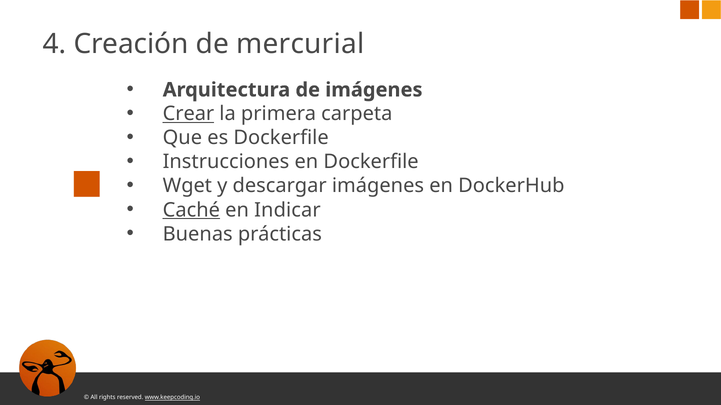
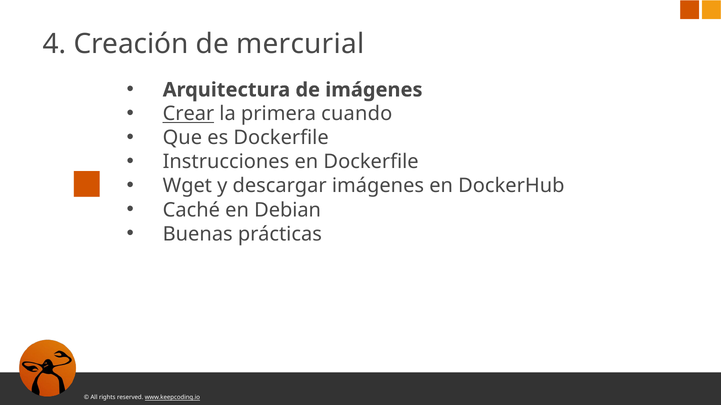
carpeta: carpeta -> cuando
Caché underline: present -> none
Indicar: Indicar -> Debian
